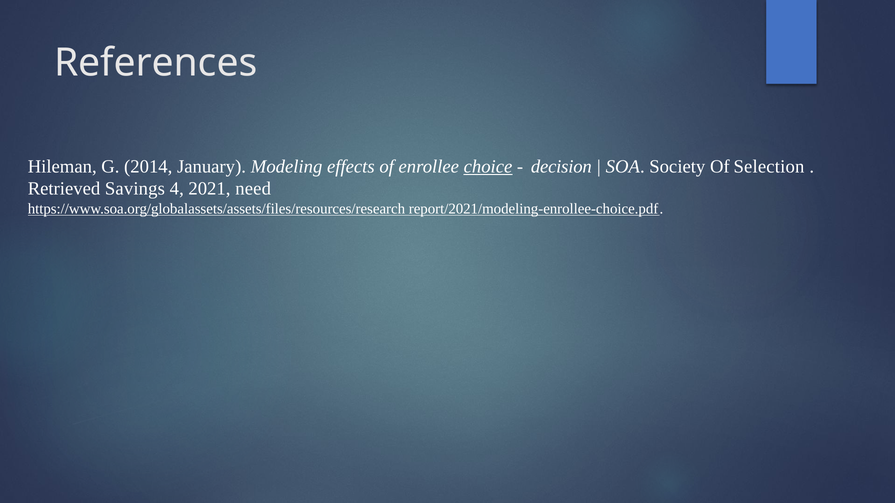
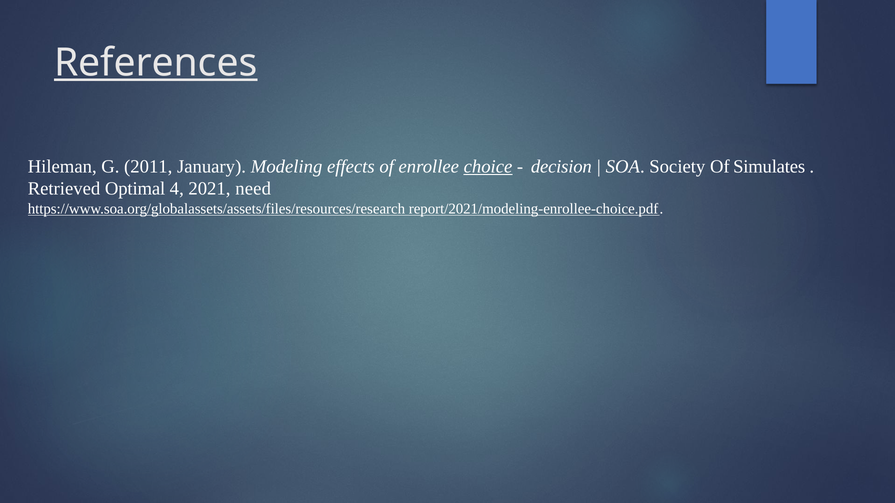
References underline: none -> present
2014: 2014 -> 2011
Selection: Selection -> Simulates
Savings: Savings -> Optimal
